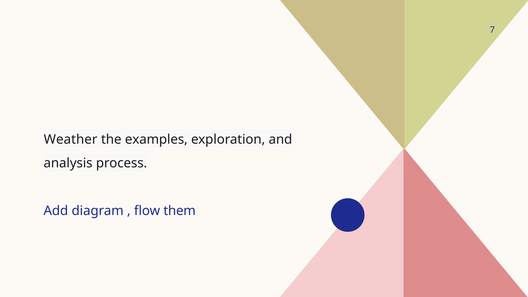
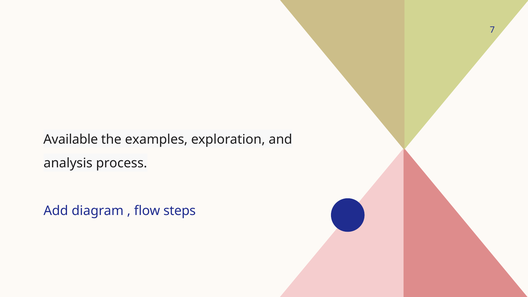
Weather: Weather -> Available
them: them -> steps
